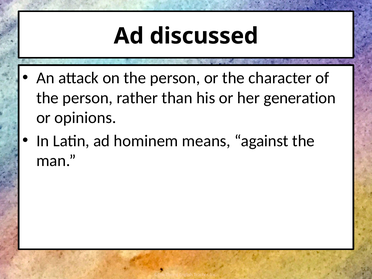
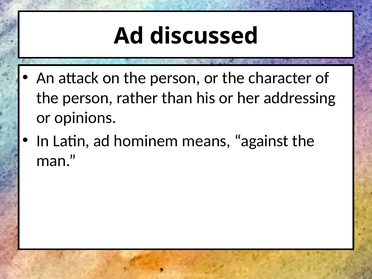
generation: generation -> addressing
